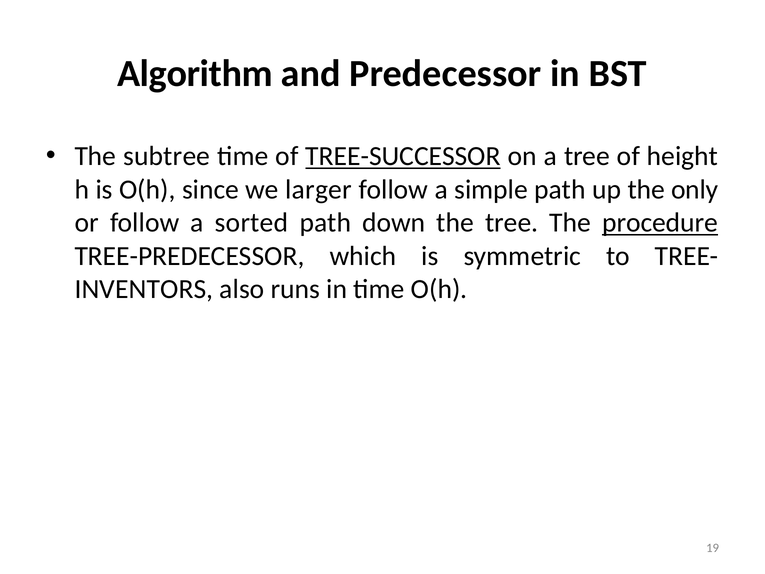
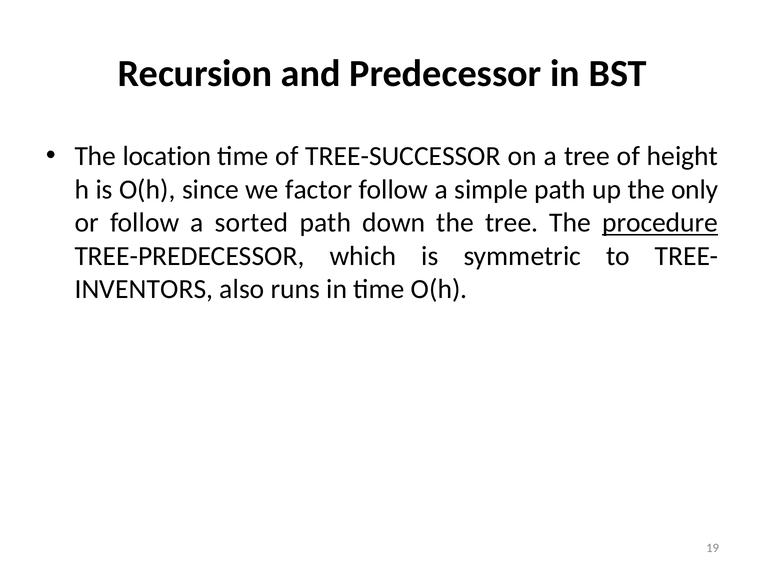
Algorithm: Algorithm -> Recursion
subtree: subtree -> location
TREE-SUCCESSOR underline: present -> none
larger: larger -> factor
